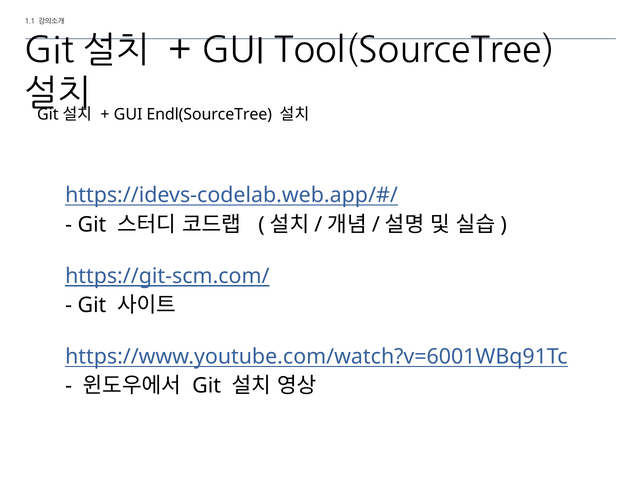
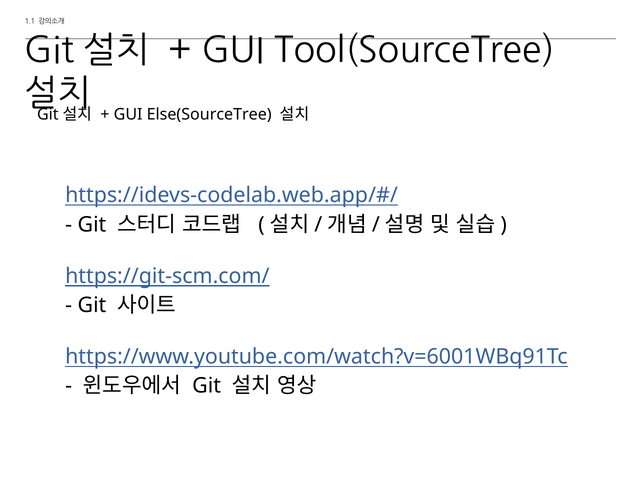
Endl(SourceTree: Endl(SourceTree -> Else(SourceTree
